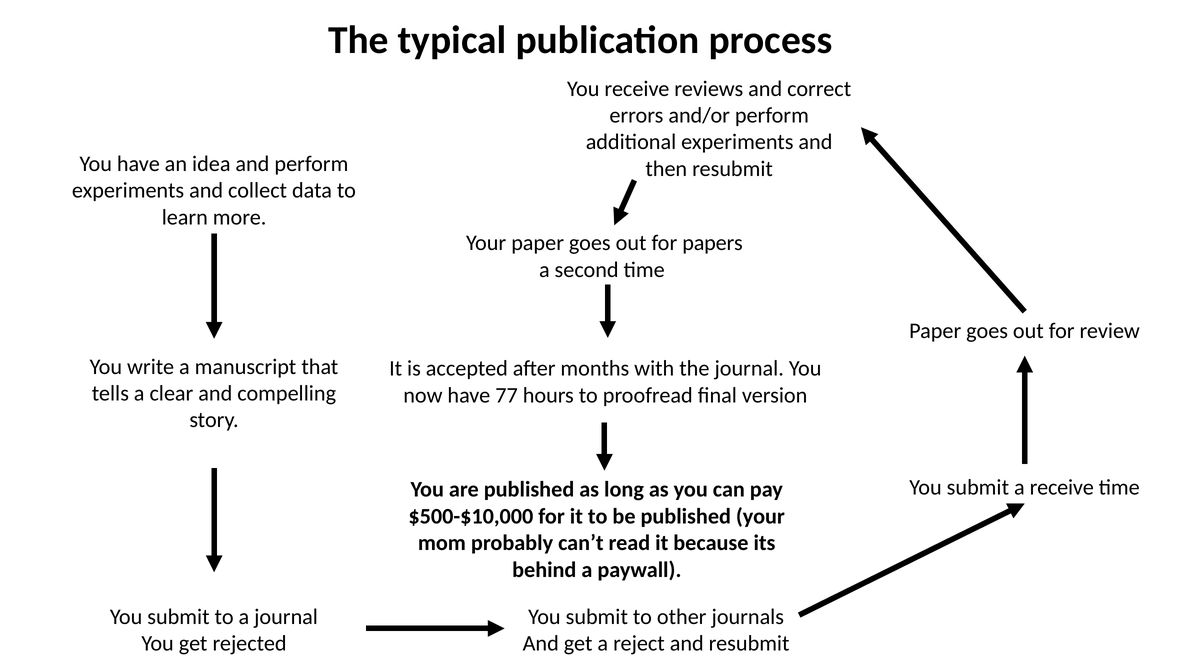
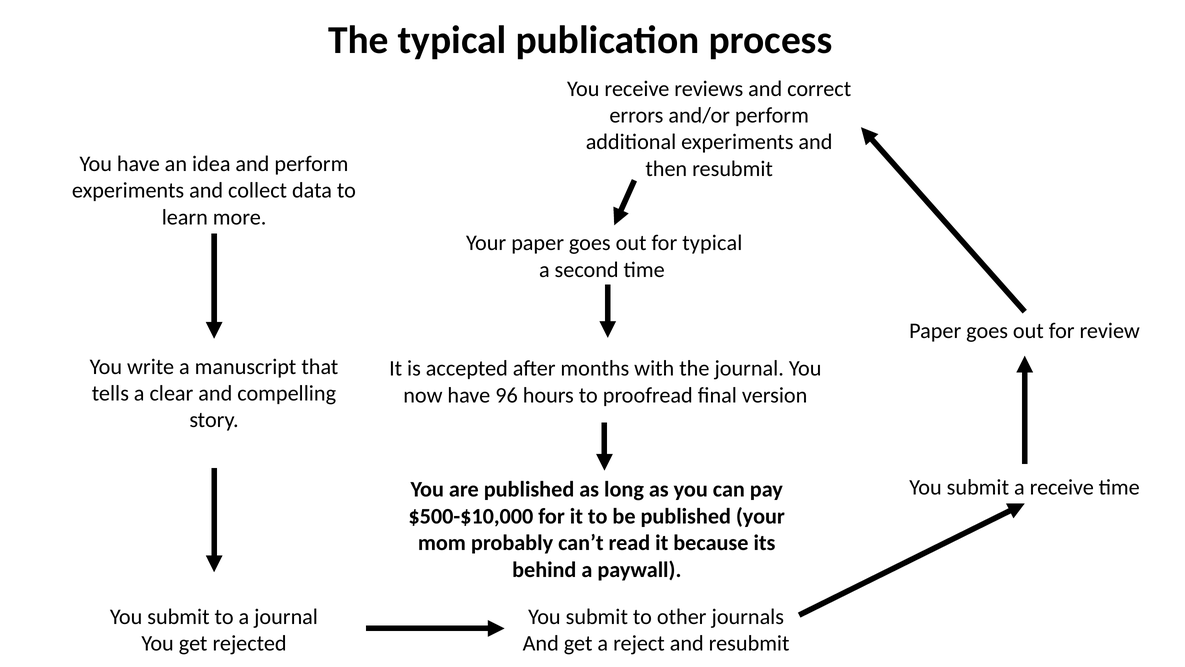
for papers: papers -> typical
77: 77 -> 96
